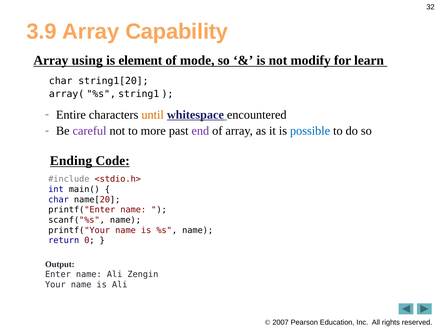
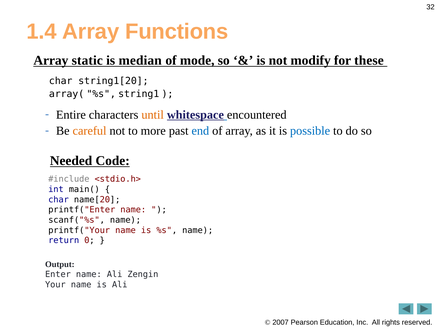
3.9: 3.9 -> 1.4
Capability: Capability -> Functions
using: using -> static
element: element -> median
learn: learn -> these
careful colour: purple -> orange
end colour: purple -> blue
Ending: Ending -> Needed
